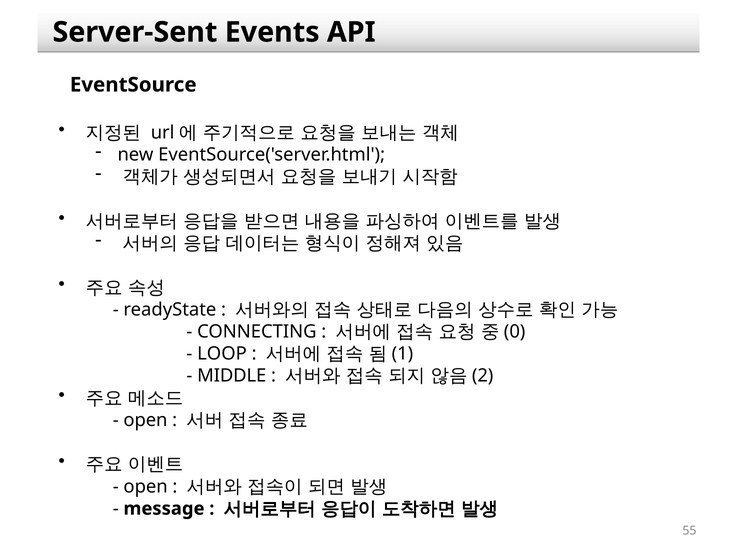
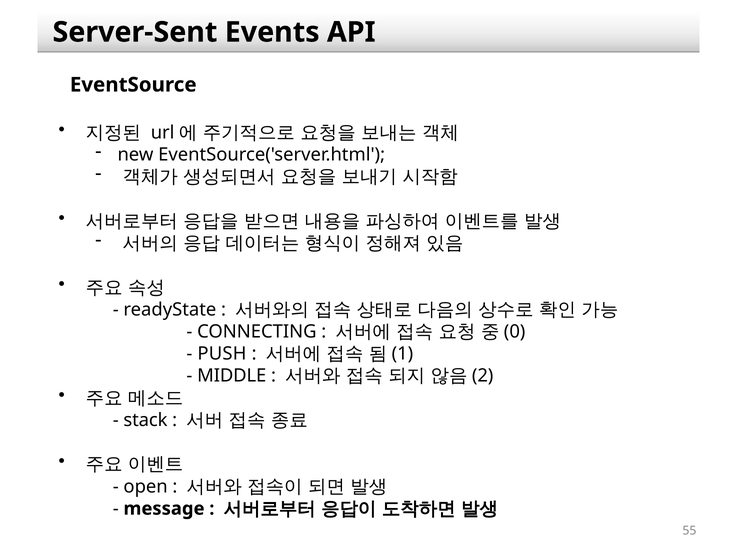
LOOP: LOOP -> PUSH
open at (145, 420): open -> stack
